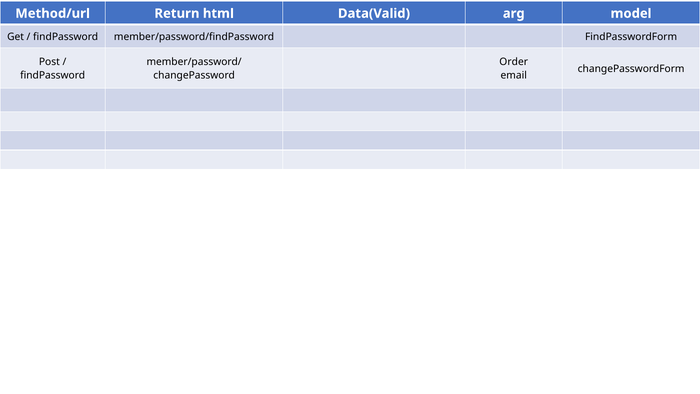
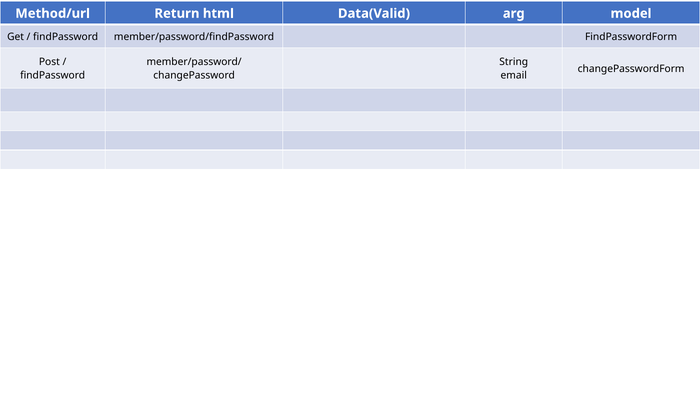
Order: Order -> String
